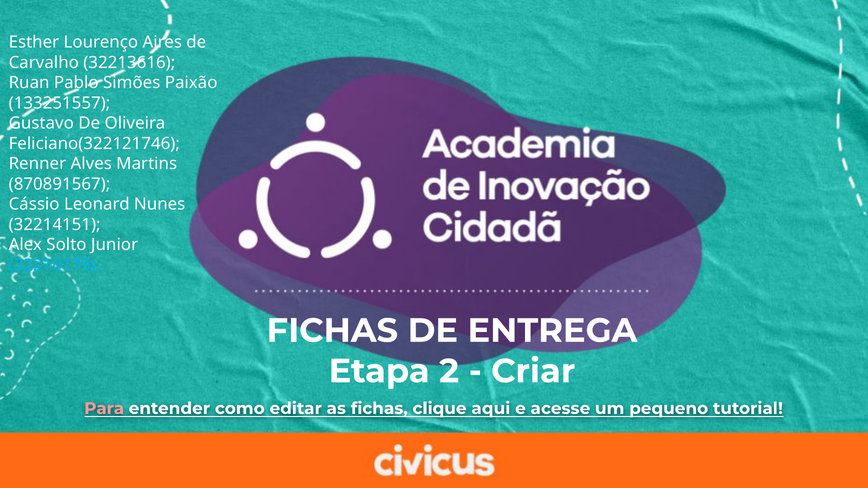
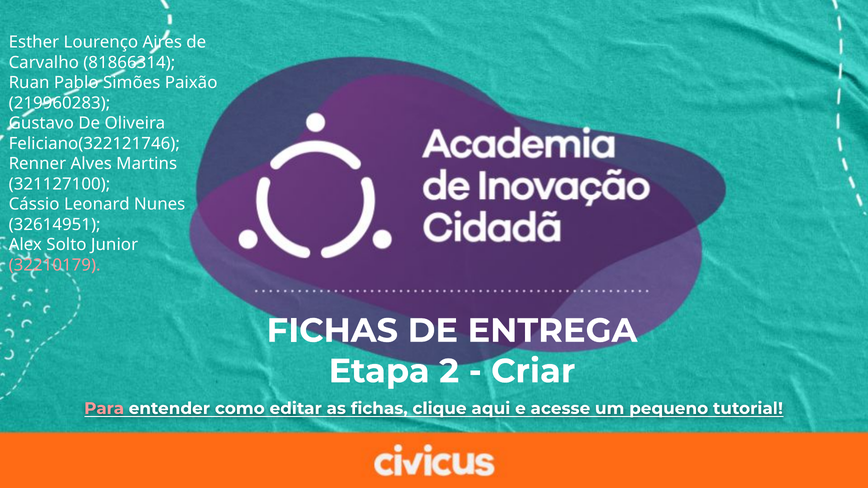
32213616: 32213616 -> 81866314
133251557: 133251557 -> 219960283
870891567: 870891567 -> 321127100
32214151: 32214151 -> 32614951
32210179 colour: light blue -> pink
